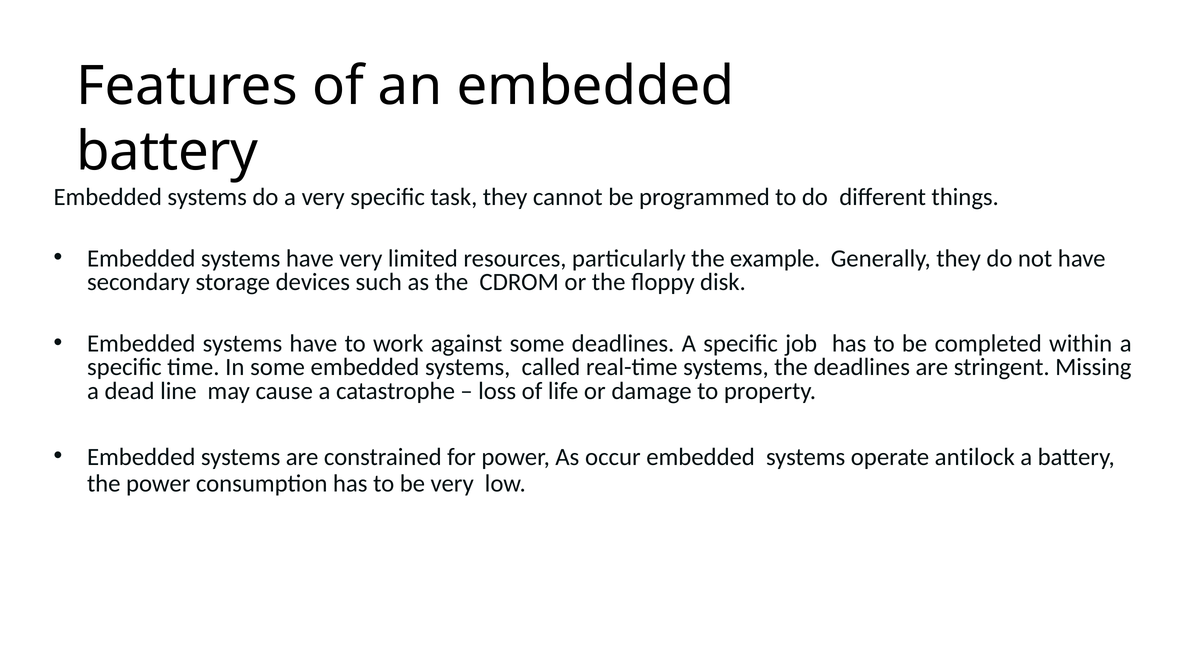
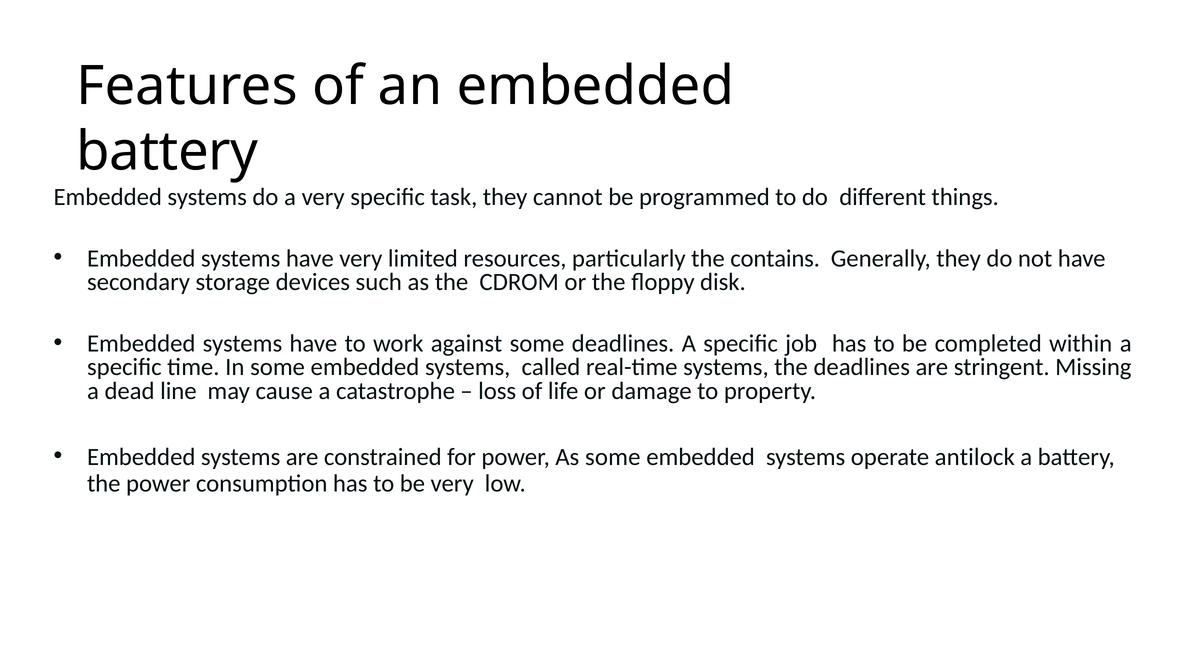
example: example -> contains
As occur: occur -> some
